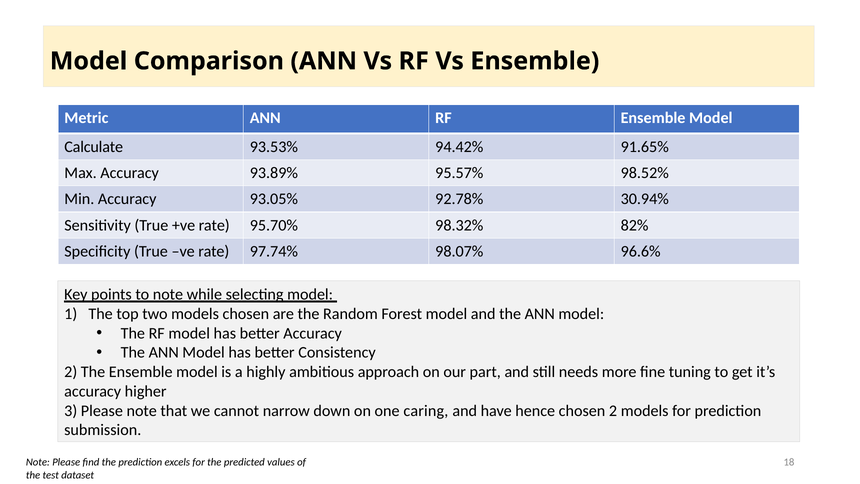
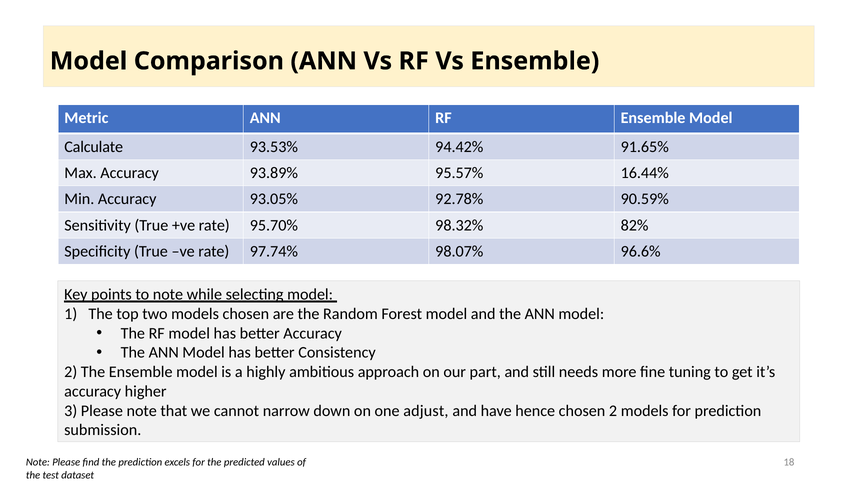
98.52%: 98.52% -> 16.44%
30.94%: 30.94% -> 90.59%
caring: caring -> adjust
